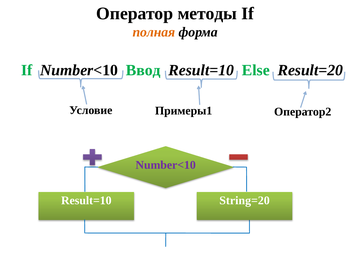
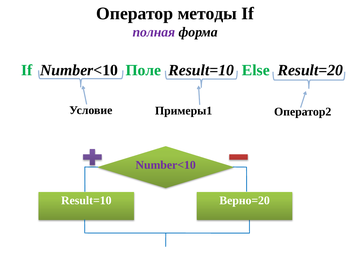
полная colour: orange -> purple
Ввод: Ввод -> Поле
String=20: String=20 -> Верно=20
